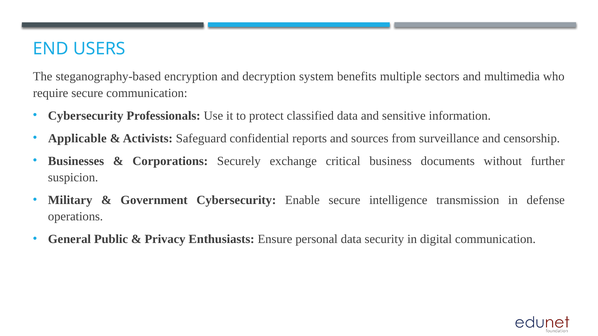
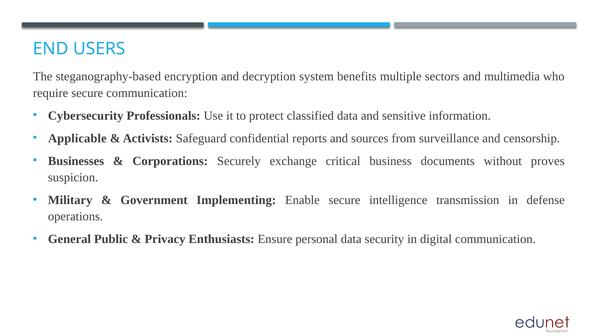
further: further -> proves
Government Cybersecurity: Cybersecurity -> Implementing
